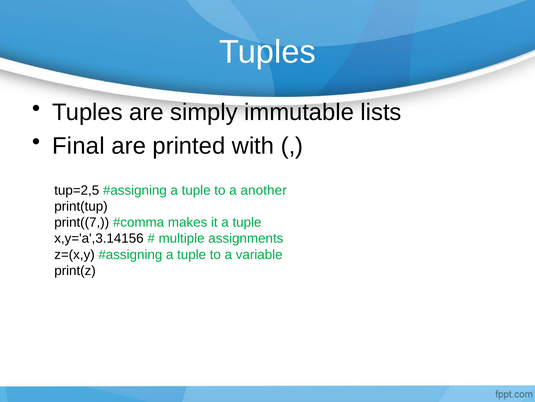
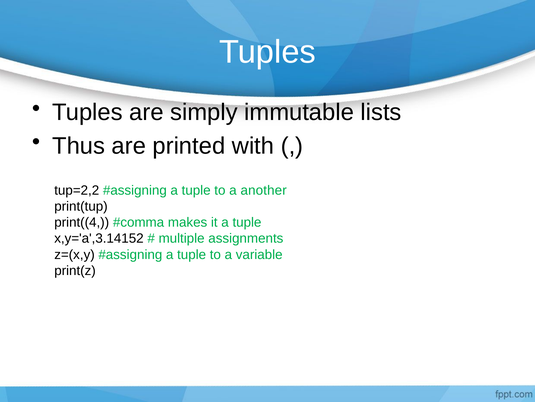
Final: Final -> Thus
tup=2,5: tup=2,5 -> tup=2,2
print((7: print((7 -> print((4
x,y='a',3.14156: x,y='a',3.14156 -> x,y='a',3.14152
